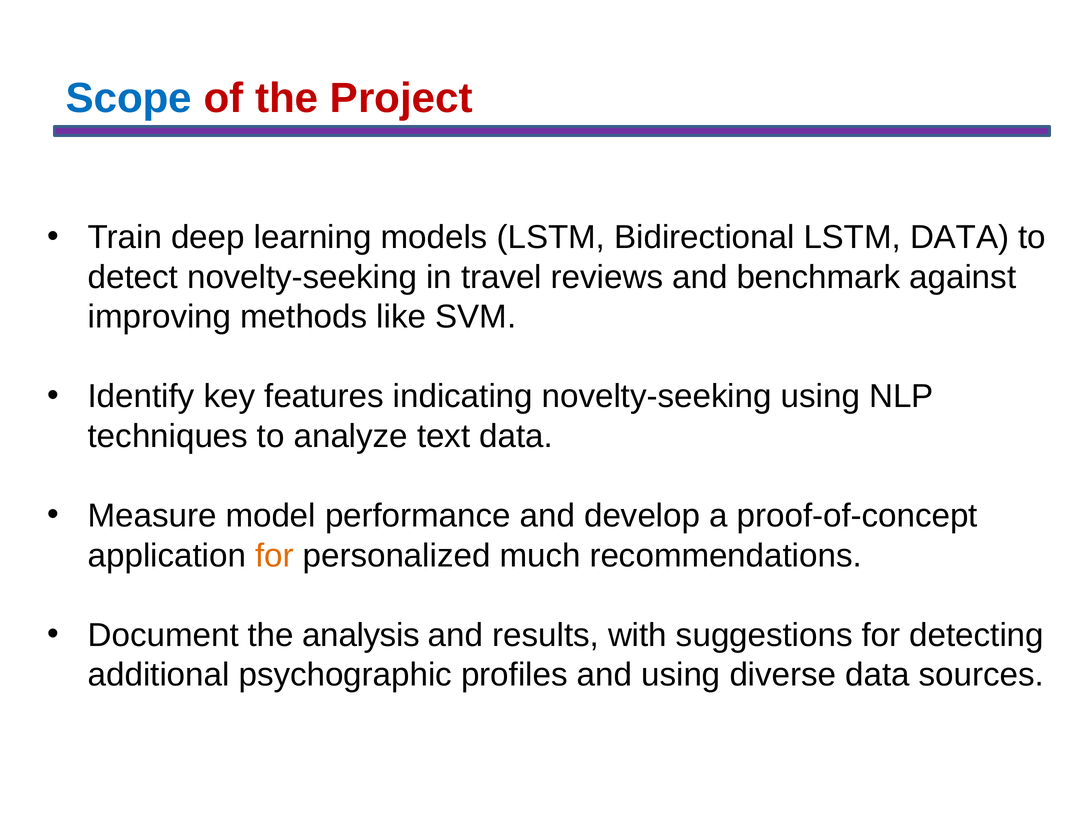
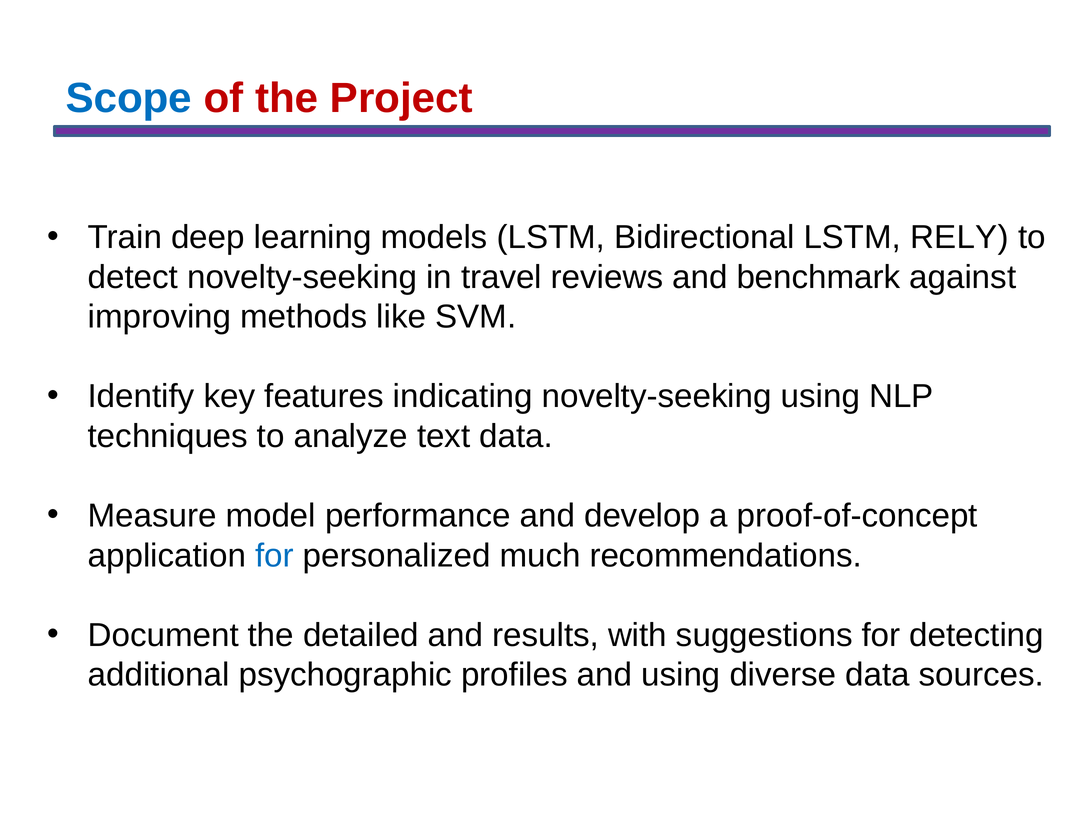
LSTM DATA: DATA -> RELY
for at (274, 556) colour: orange -> blue
analysis: analysis -> detailed
